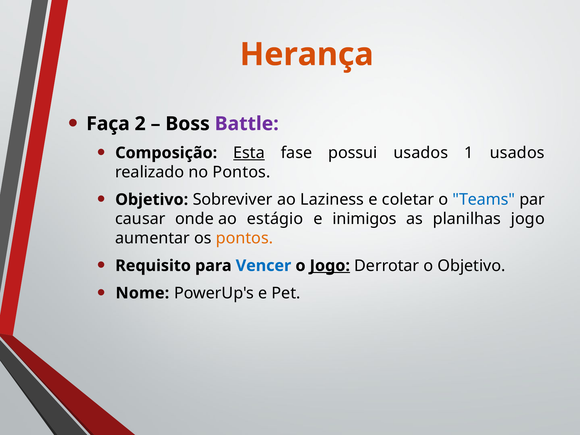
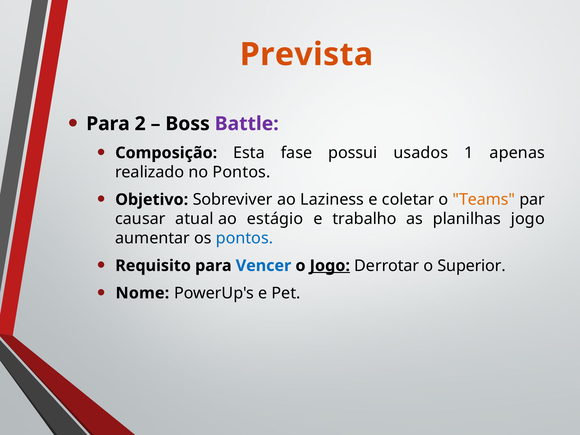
Herança: Herança -> Prevista
Faça at (108, 124): Faça -> Para
Esta underline: present -> none
1 usados: usados -> apenas
Teams colour: blue -> orange
onde: onde -> atual
inimigos: inimigos -> trabalho
pontos at (244, 238) colour: orange -> blue
o Objetivo: Objetivo -> Superior
